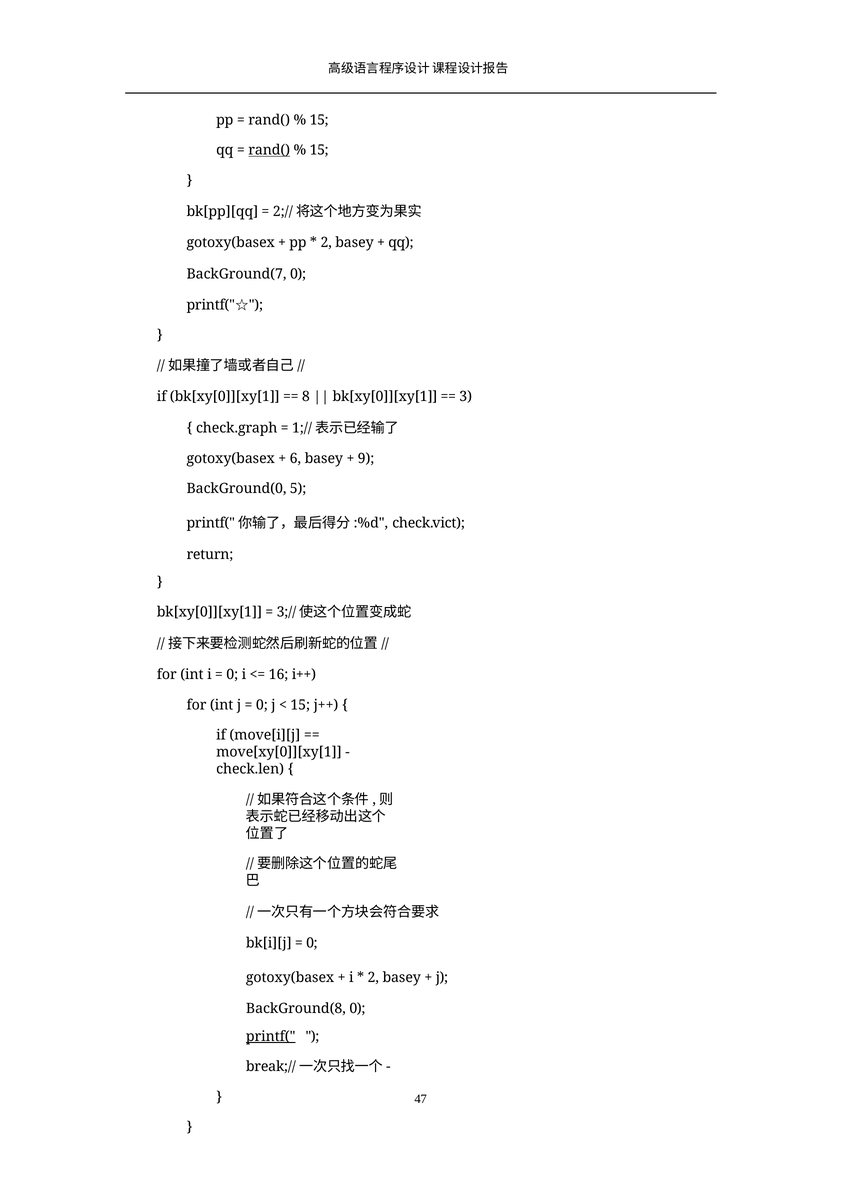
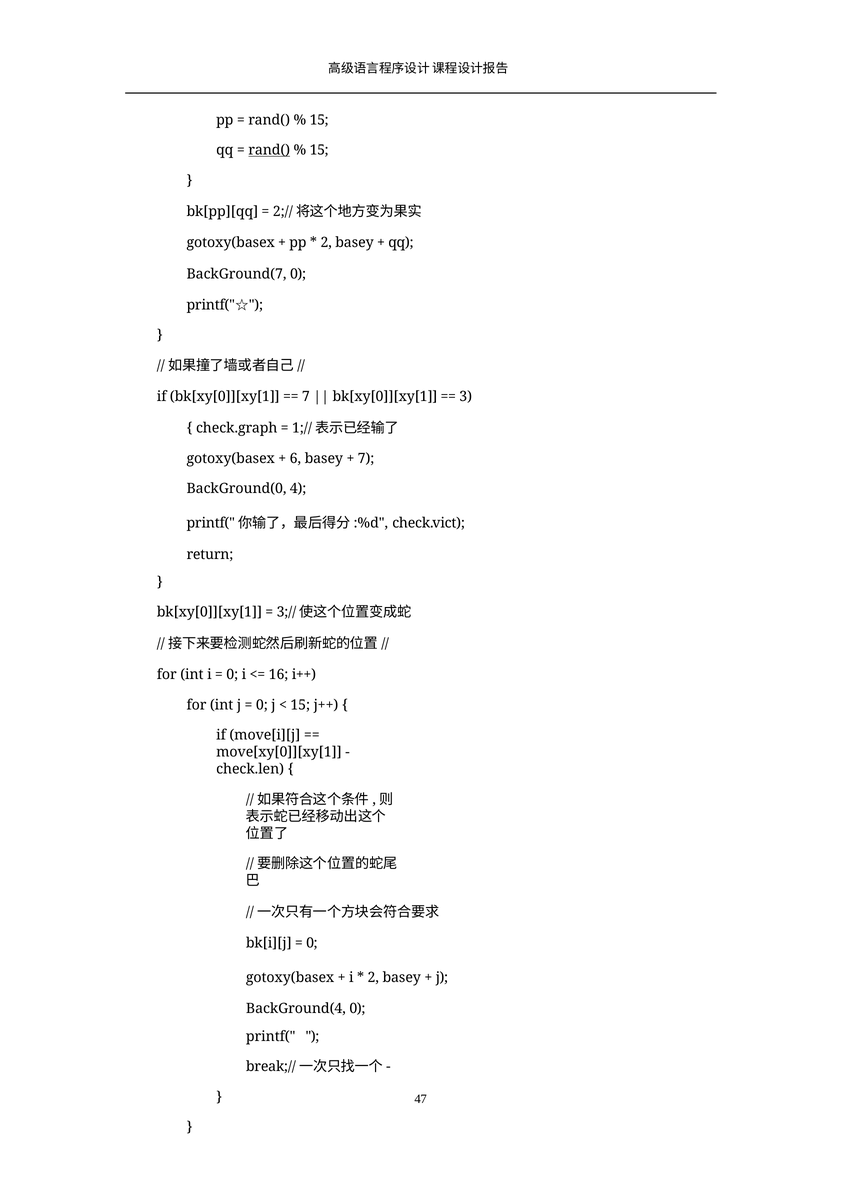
8 at (306, 397): 8 -> 7
9 at (366, 458): 9 -> 7
5: 5 -> 4
BackGround(8: BackGround(8 -> BackGround(4
printf( at (271, 1036) underline: present -> none
